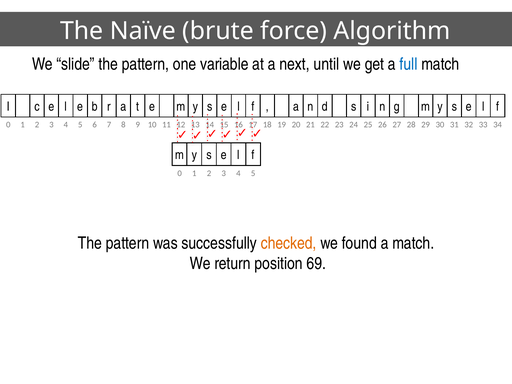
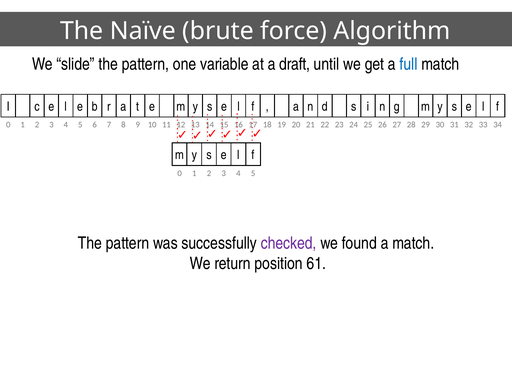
next: next -> draft
checked colour: orange -> purple
69: 69 -> 61
